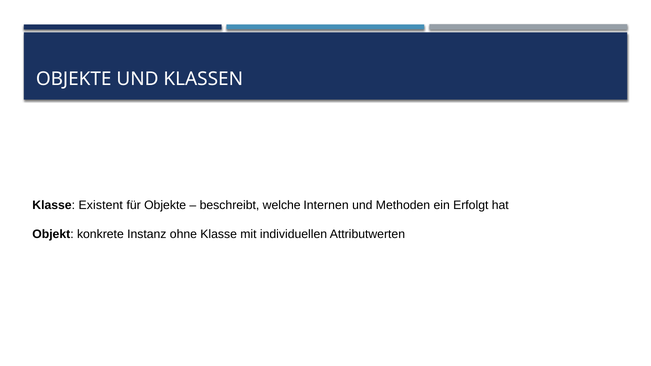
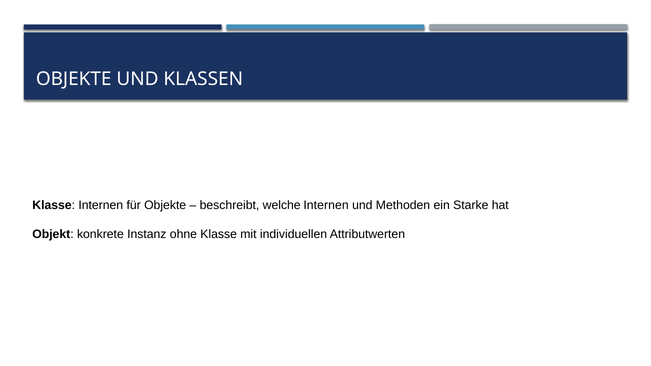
Klasse Existent: Existent -> Internen
Erfolgt: Erfolgt -> Starke
